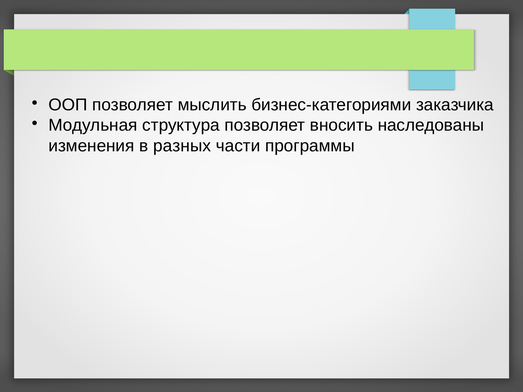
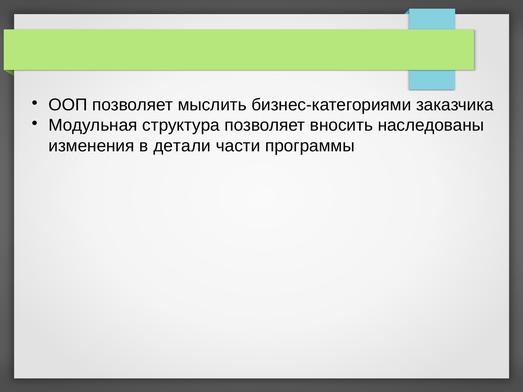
разных: разных -> детали
